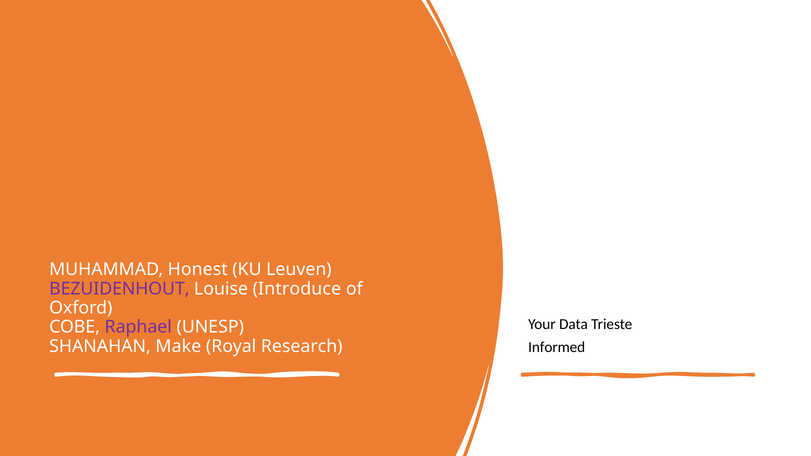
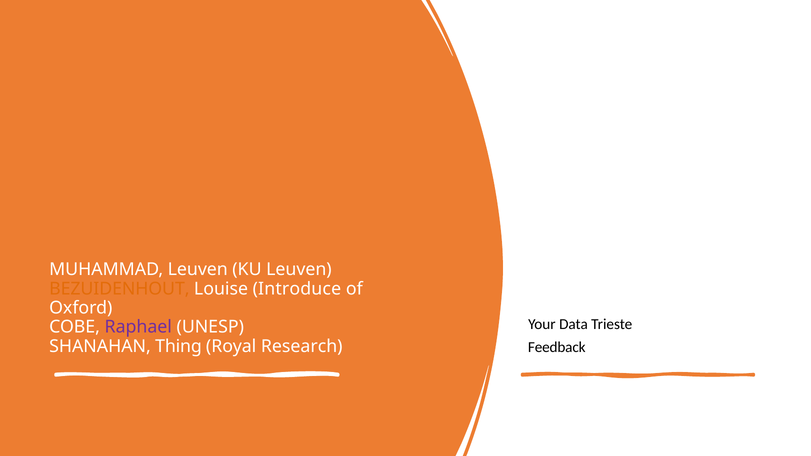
MUHAMMAD Honest: Honest -> Leuven
BEZUIDENHOUT colour: purple -> orange
Make: Make -> Thing
Informed: Informed -> Feedback
